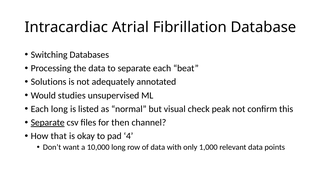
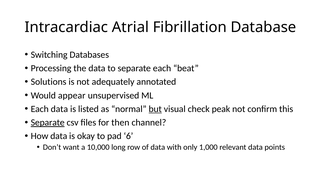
studies: studies -> appear
Each long: long -> data
but underline: none -> present
How that: that -> data
4: 4 -> 6
